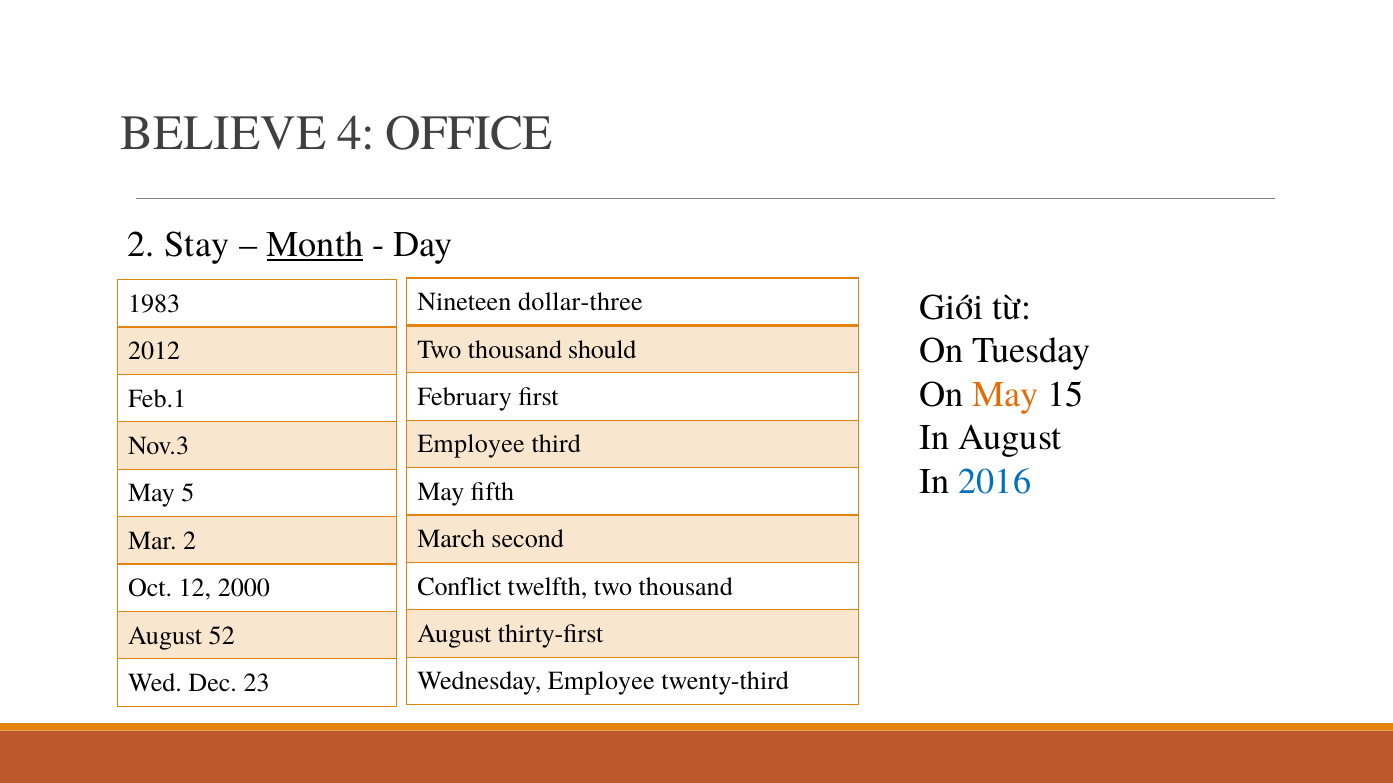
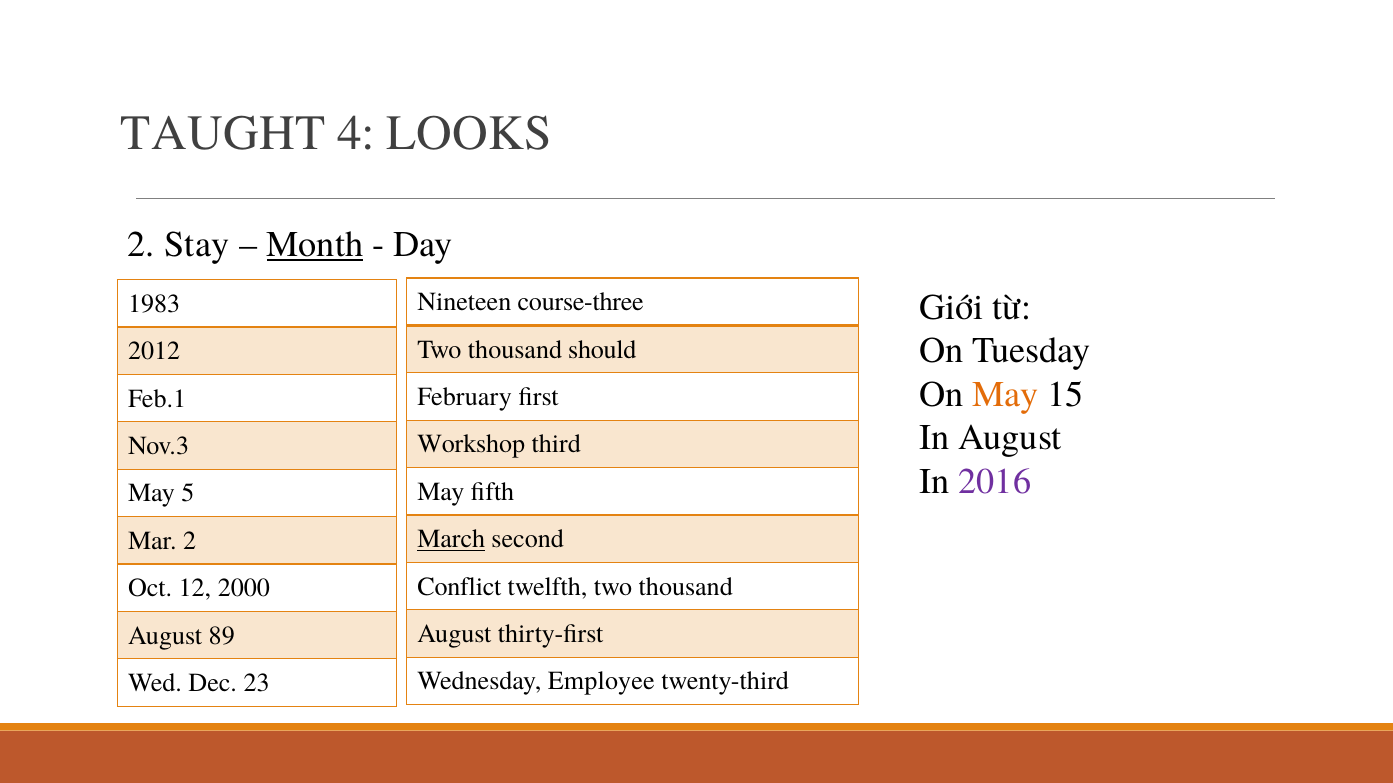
BELIEVE: BELIEVE -> TAUGHT
OFFICE: OFFICE -> LOOKS
dollar-three: dollar-three -> course-three
Employee at (471, 445): Employee -> Workshop
2016 colour: blue -> purple
March underline: none -> present
52: 52 -> 89
